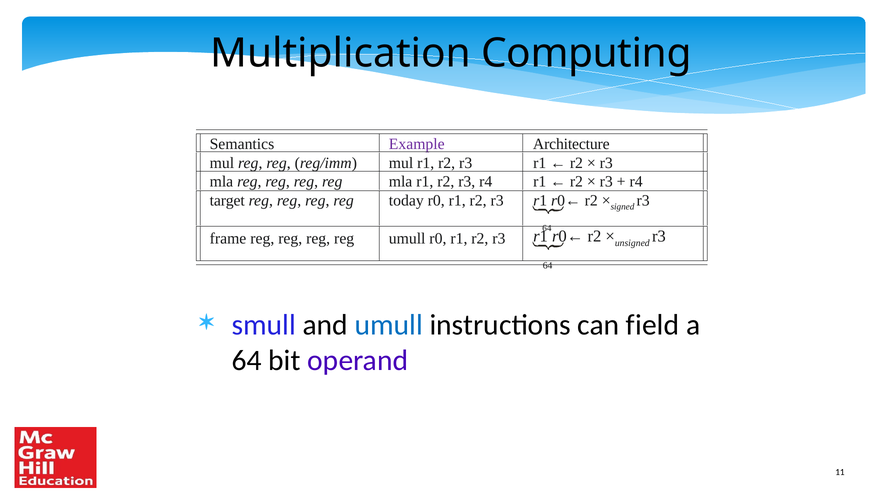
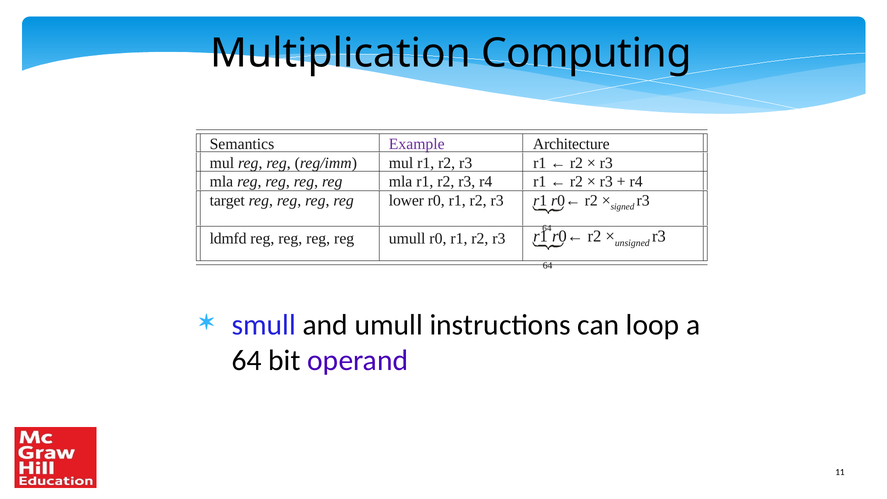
today: today -> lower
frame: frame -> ldmfd
umull at (389, 325) colour: blue -> black
field: field -> loop
